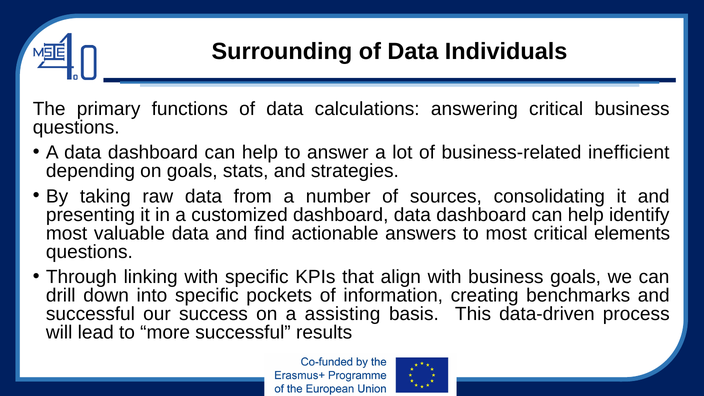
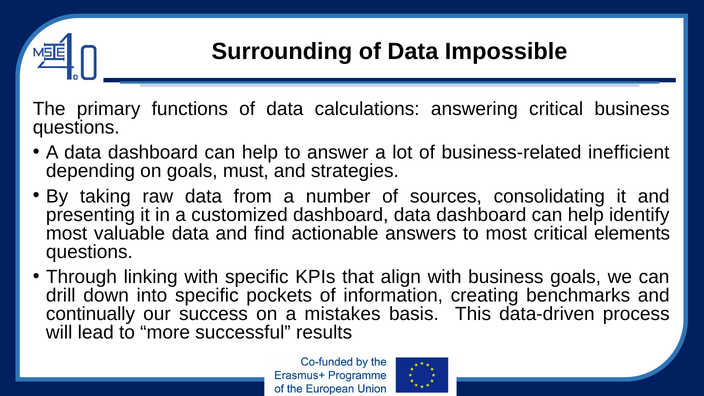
Individuals: Individuals -> Impossible
stats: stats -> must
successful at (90, 314): successful -> continually
assisting: assisting -> mistakes
